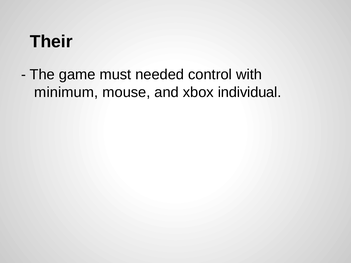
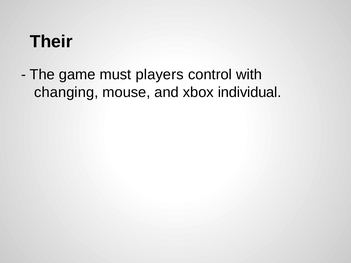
needed: needed -> players
minimum: minimum -> changing
